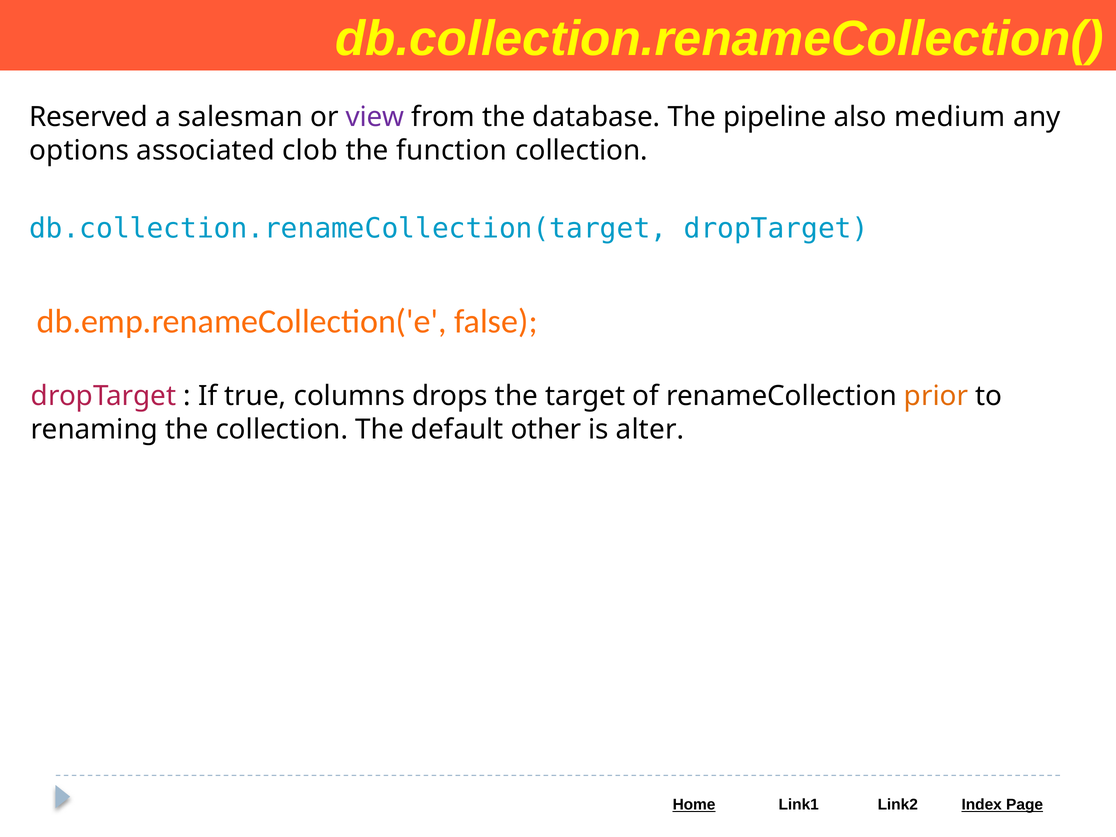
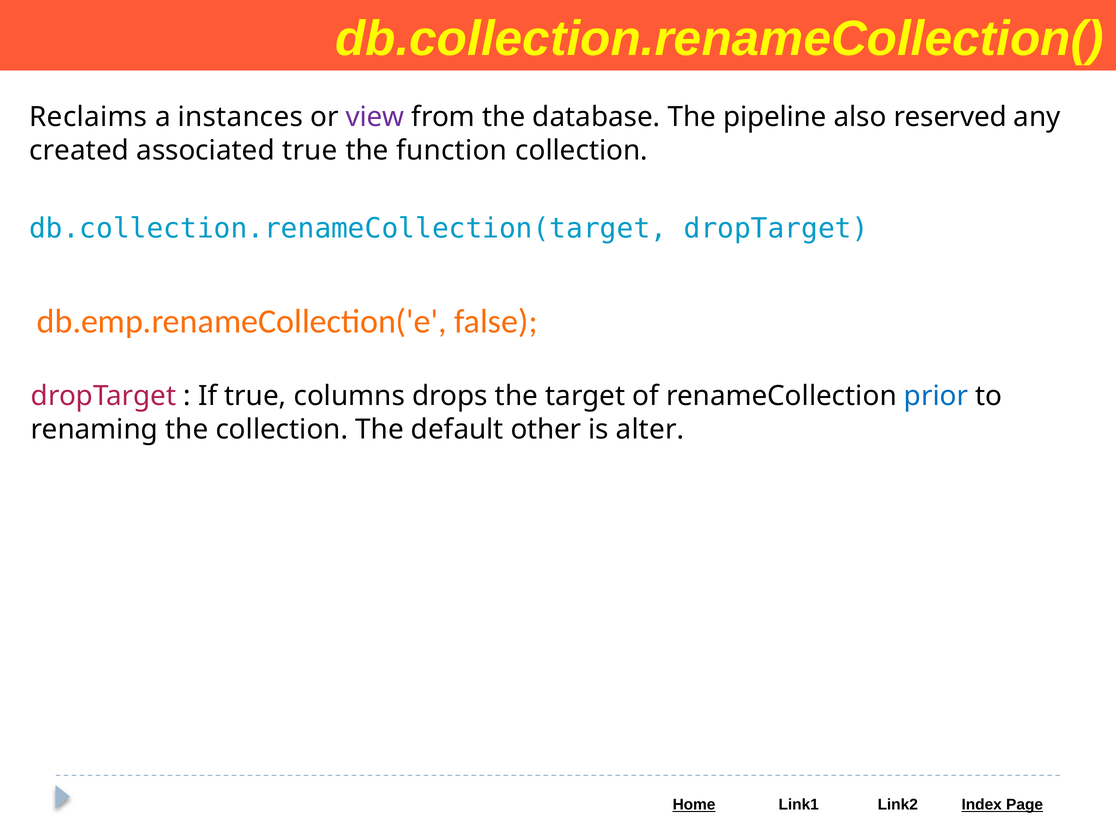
Reserved: Reserved -> Reclaims
salesman: salesman -> instances
medium: medium -> reserved
options: options -> created
associated clob: clob -> true
prior colour: orange -> blue
